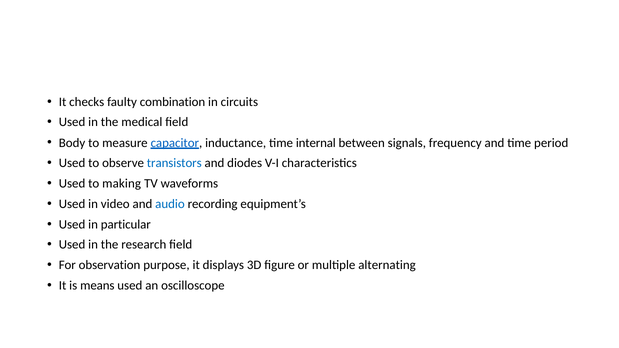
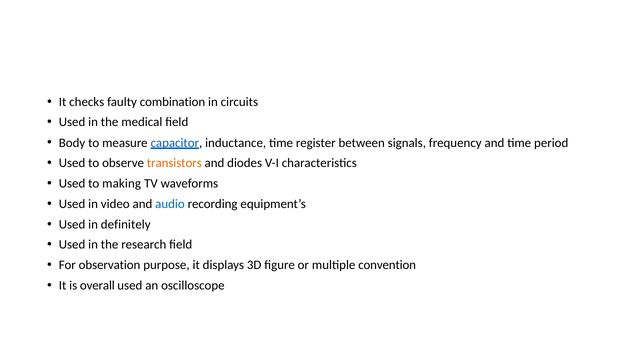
internal: internal -> register
transistors colour: blue -> orange
particular: particular -> definitely
alternating: alternating -> convention
means: means -> overall
